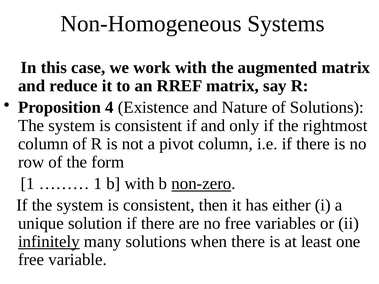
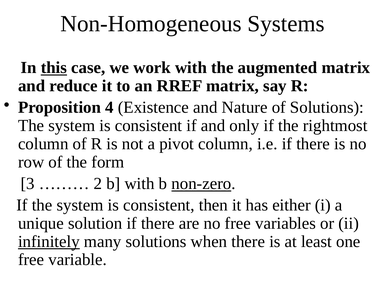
this underline: none -> present
1 at (28, 184): 1 -> 3
1 at (98, 184): 1 -> 2
